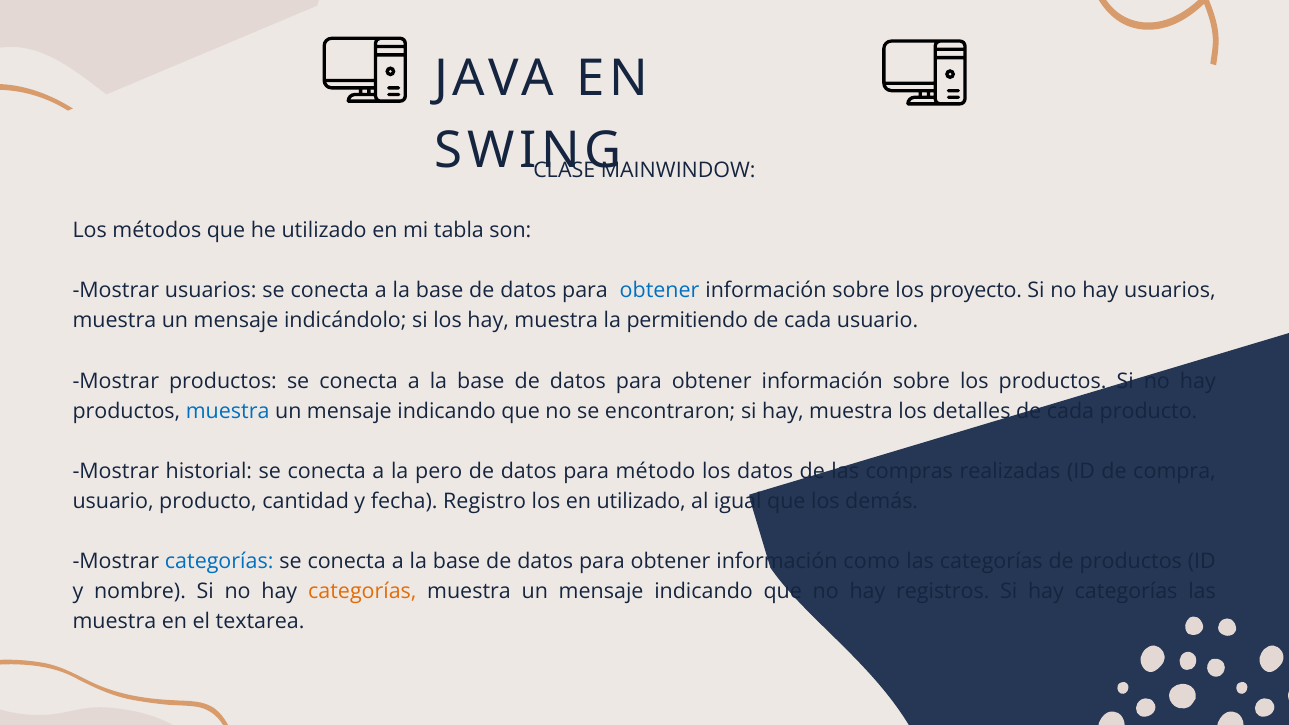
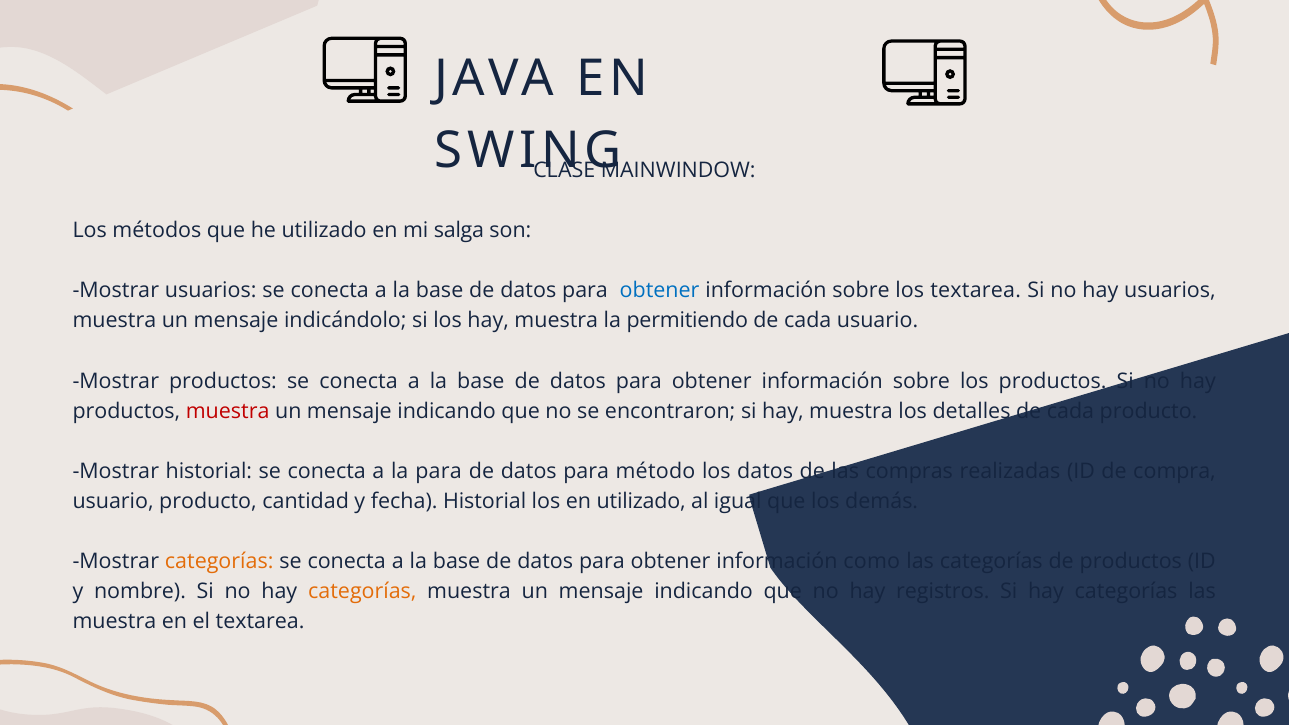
tabla: tabla -> salga
los proyecto: proyecto -> textarea
muestra at (228, 411) colour: blue -> red
la pero: pero -> para
fecha Registro: Registro -> Historial
categorías at (219, 561) colour: blue -> orange
